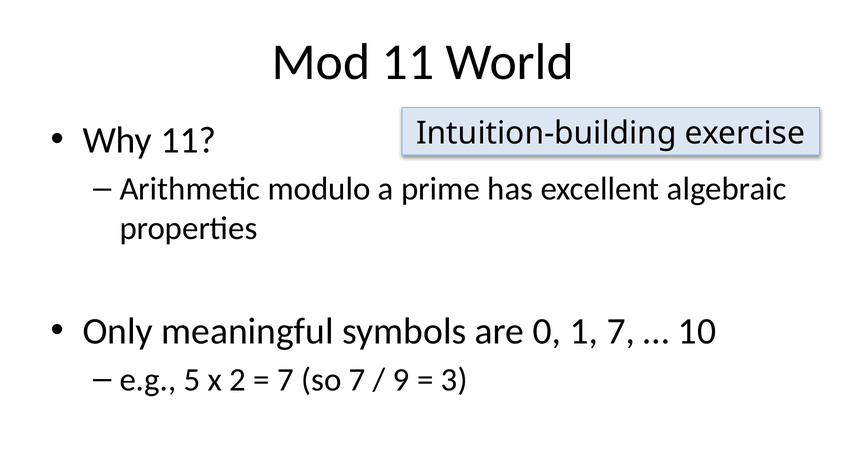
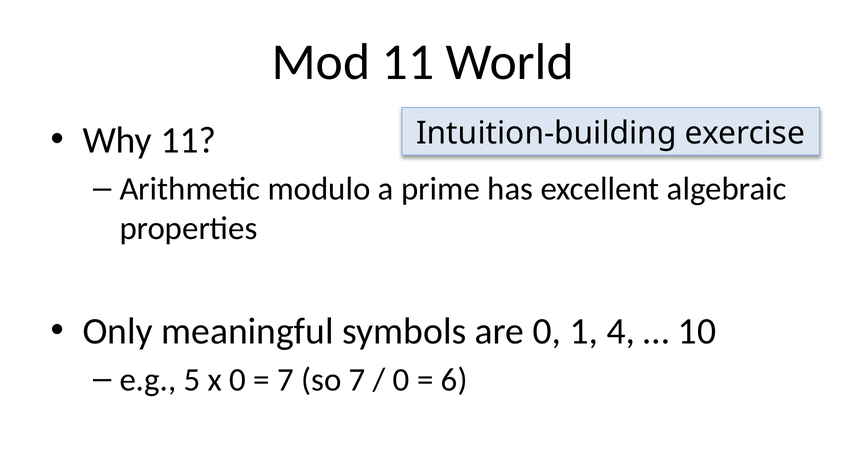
1 7: 7 -> 4
x 2: 2 -> 0
9 at (401, 380): 9 -> 0
3: 3 -> 6
